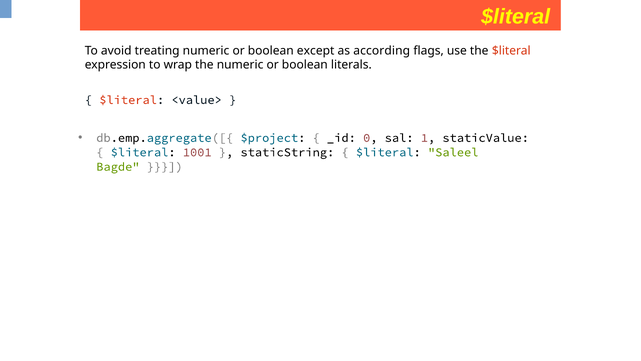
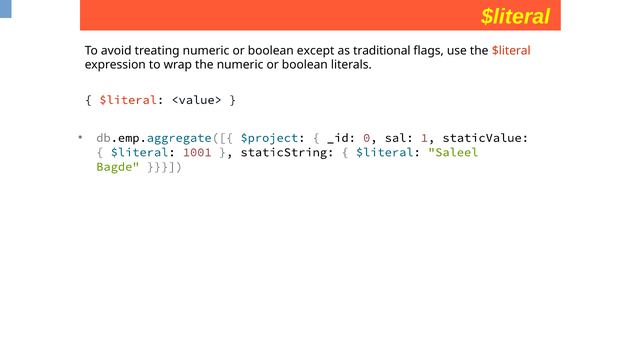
according: according -> traditional
